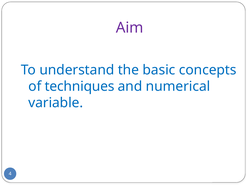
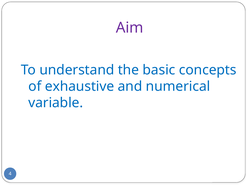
techniques: techniques -> exhaustive
